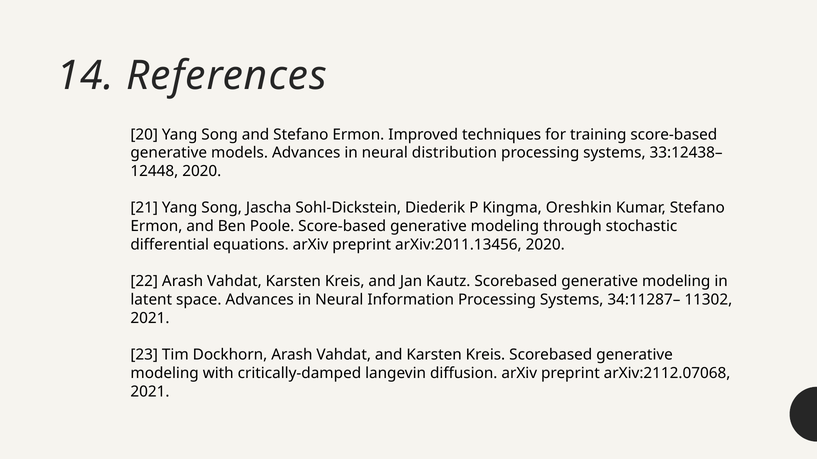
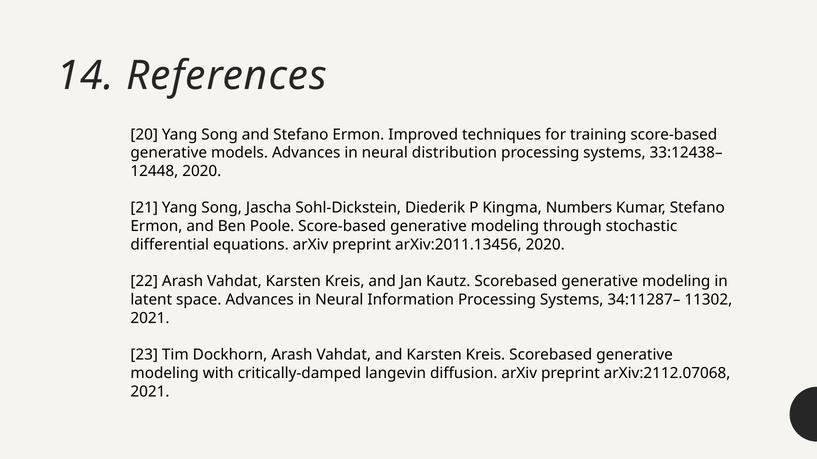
Oreshkin: Oreshkin -> Numbers
